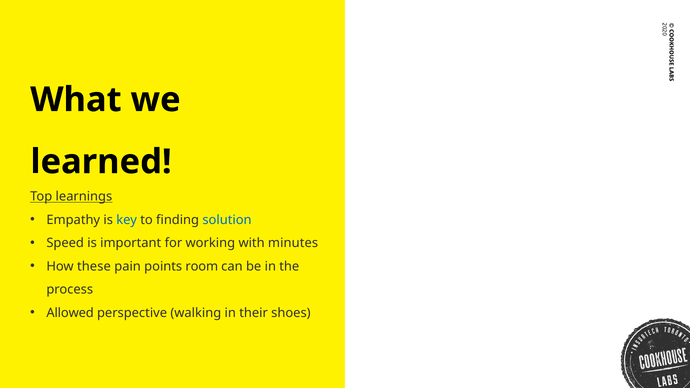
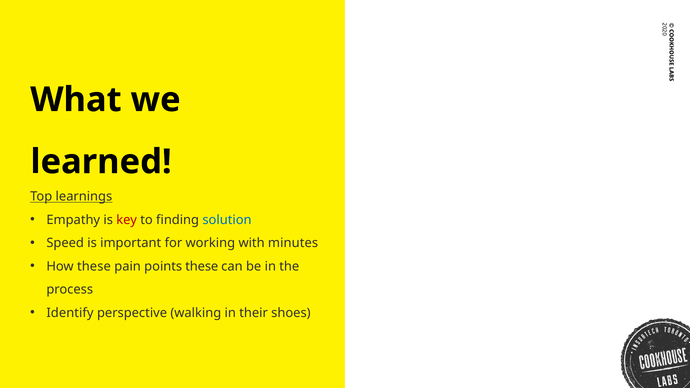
key colour: blue -> red
points room: room -> these
Allowed: Allowed -> Identify
